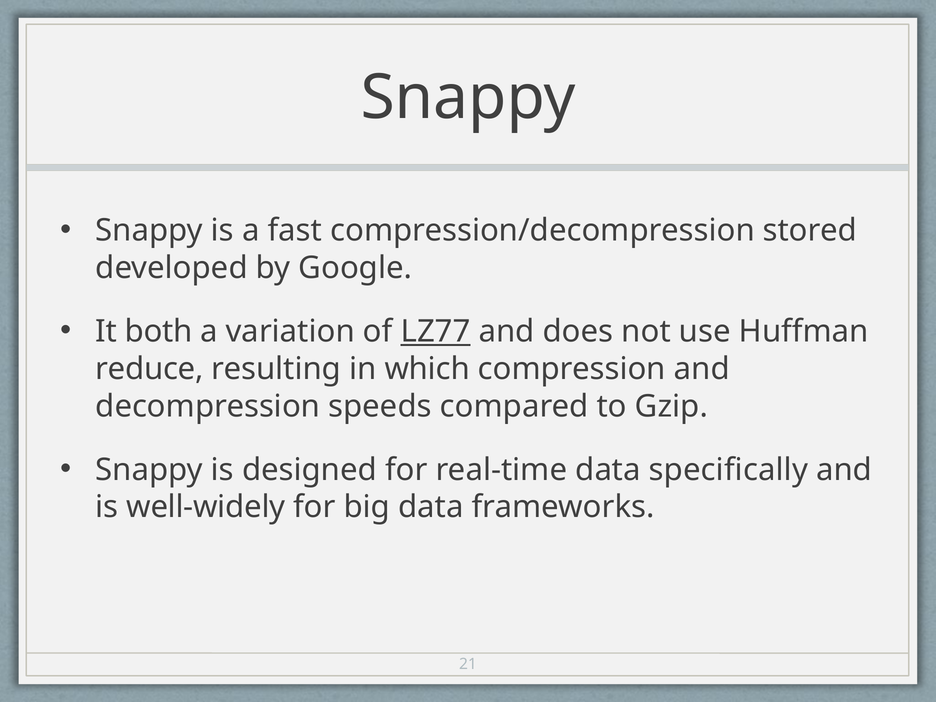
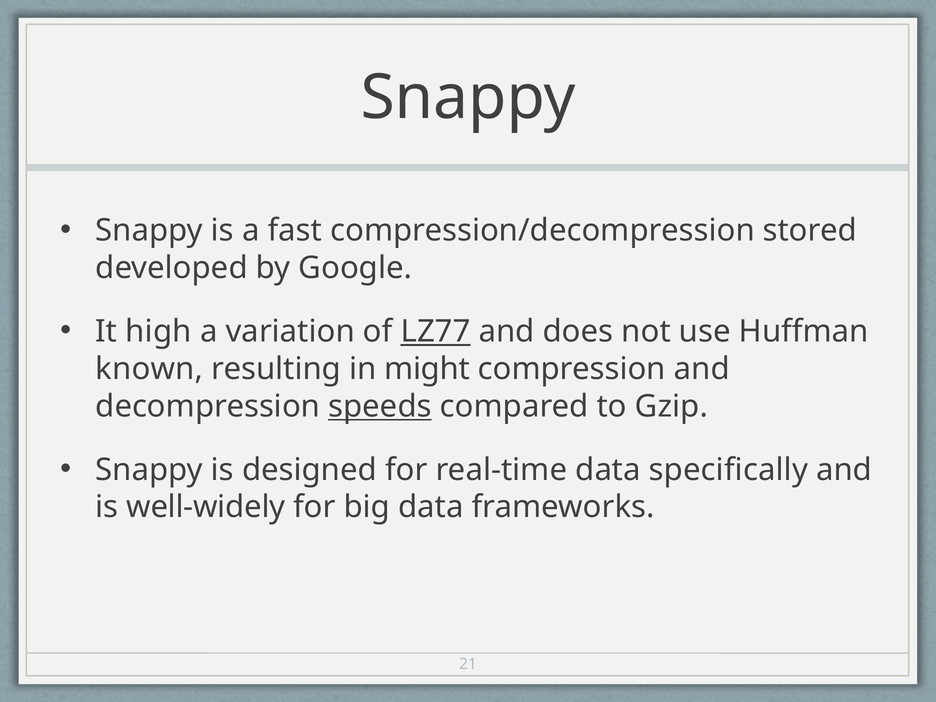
both: both -> high
reduce: reduce -> known
which: which -> might
speeds underline: none -> present
